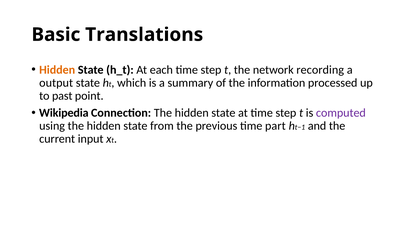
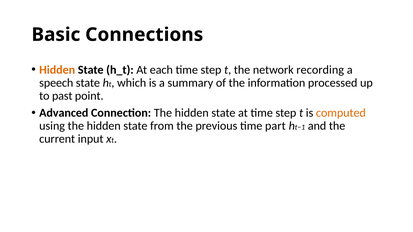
Translations: Translations -> Connections
output: output -> speech
Wikipedia: Wikipedia -> Advanced
computed colour: purple -> orange
